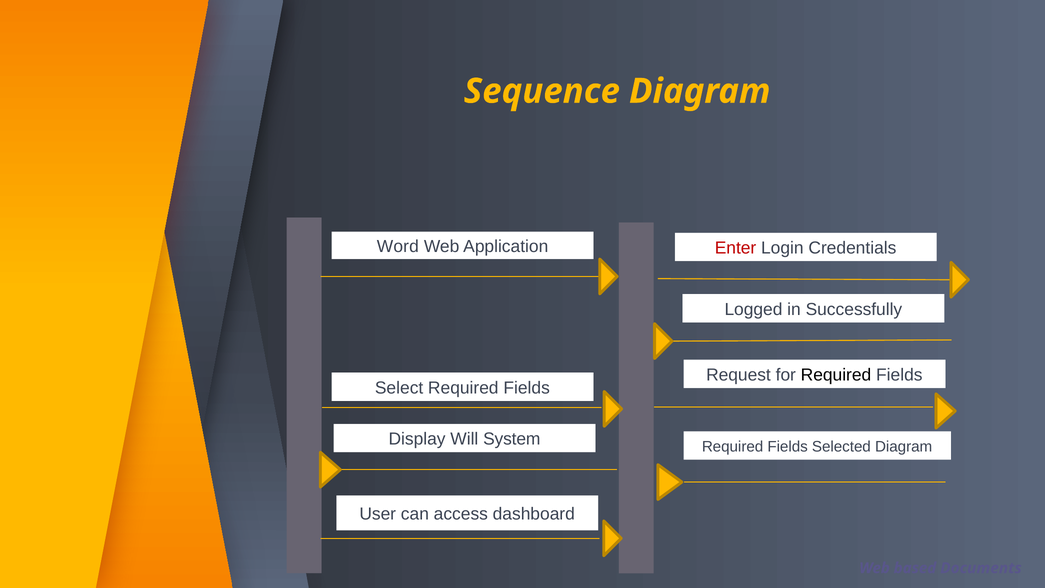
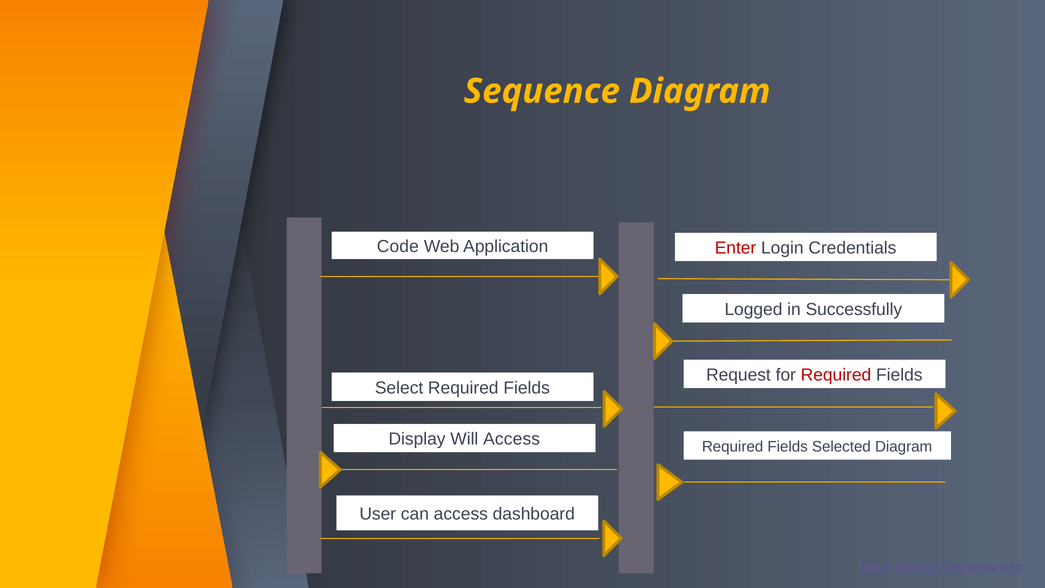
Word: Word -> Code
Required at (836, 375) colour: black -> red
Will System: System -> Access
